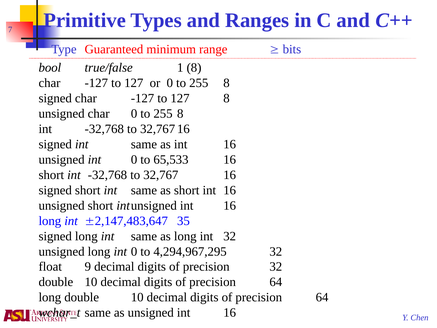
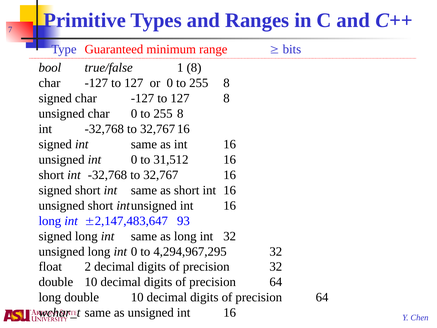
65,533: 65,533 -> 31,512
35: 35 -> 93
9: 9 -> 2
